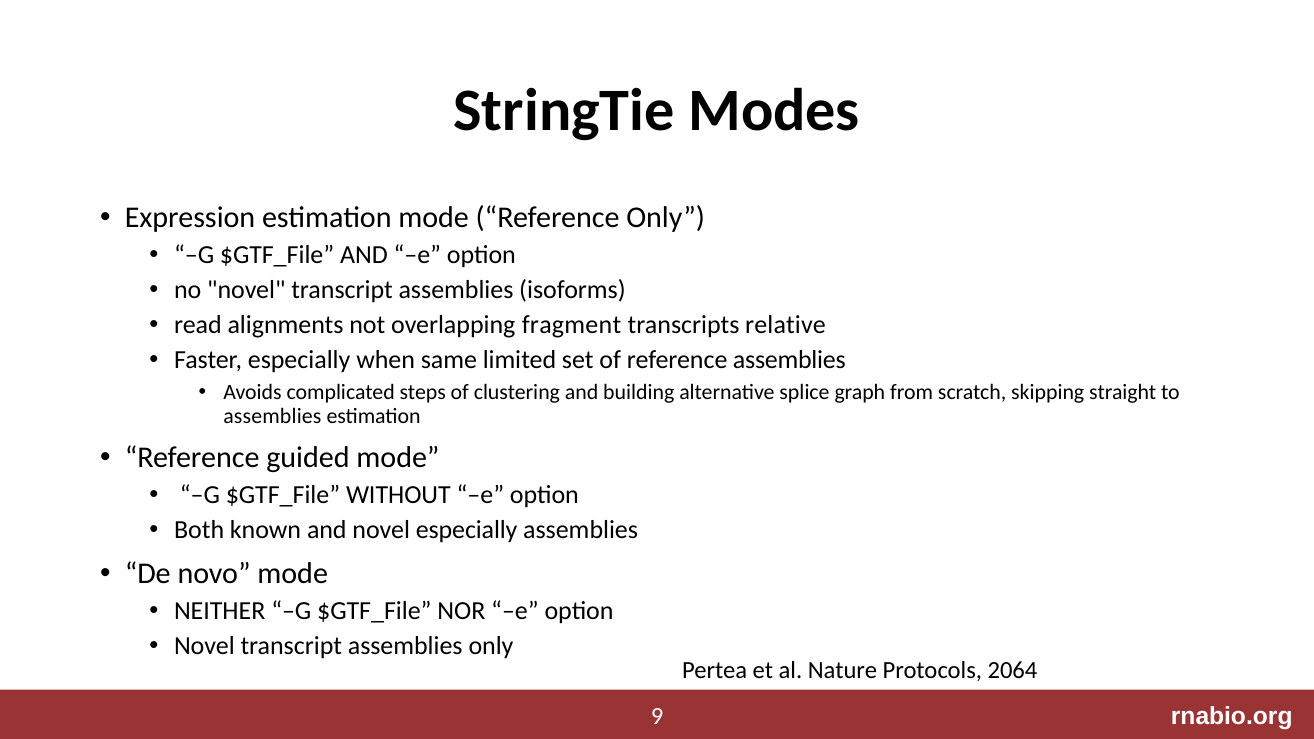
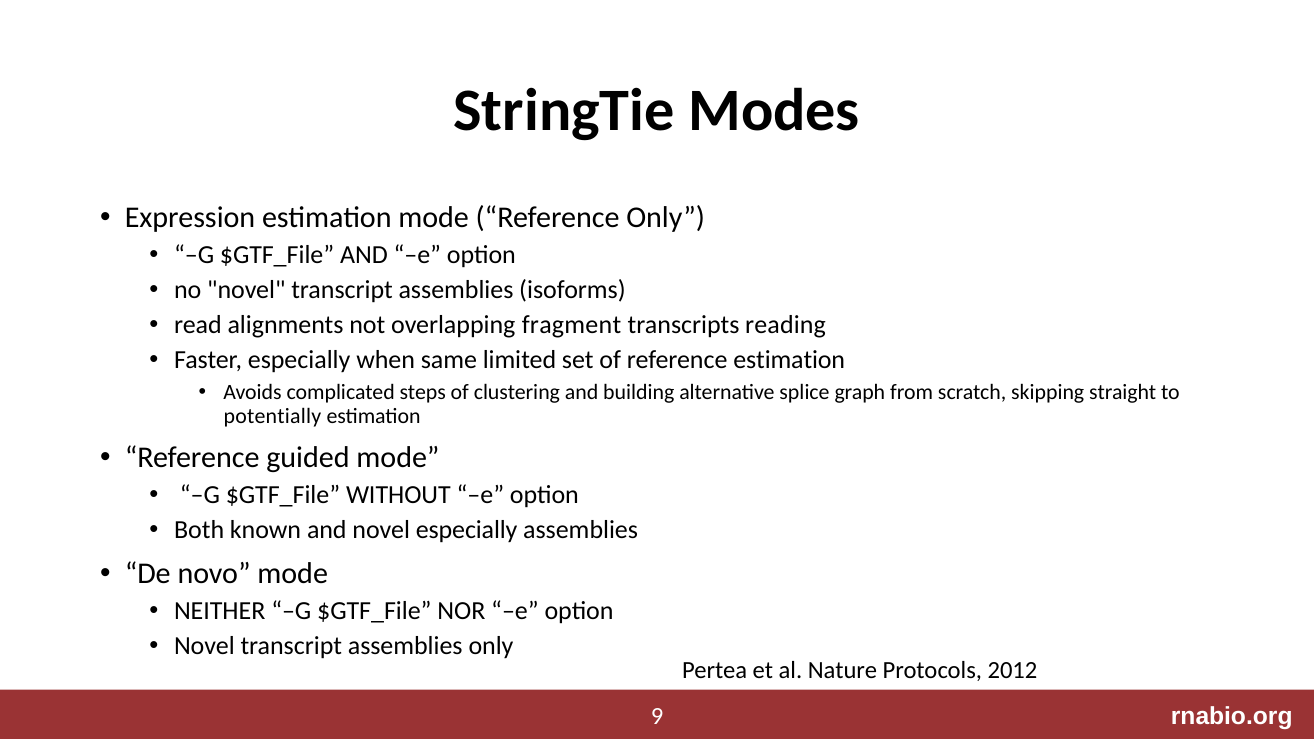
relative: relative -> reading
reference assemblies: assemblies -> estimation
assemblies at (272, 416): assemblies -> potentially
2064: 2064 -> 2012
